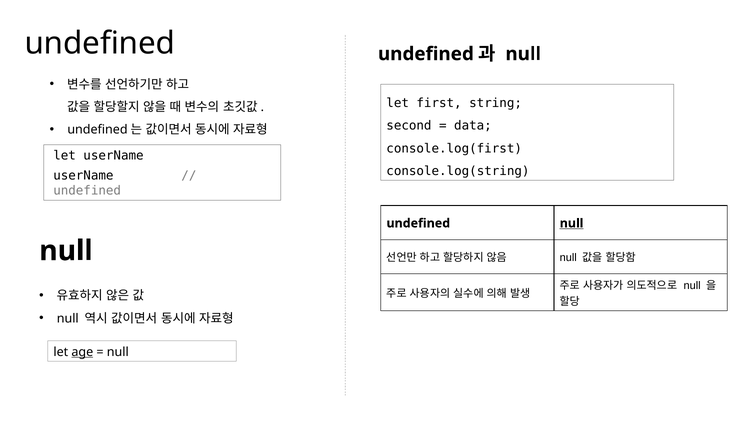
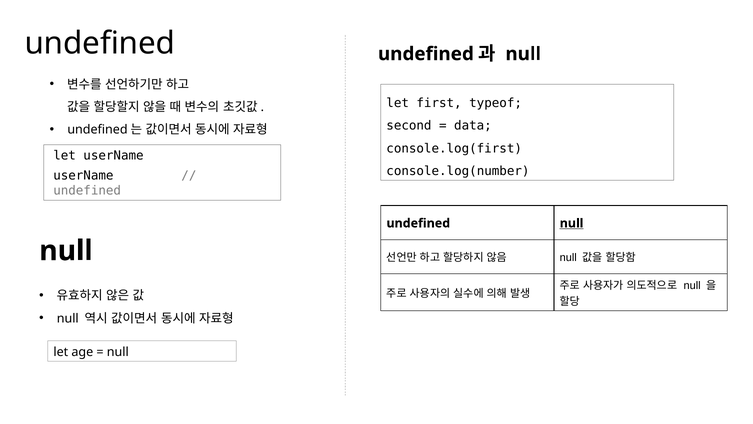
string: string -> typeof
console.log(string: console.log(string -> console.log(number
age underline: present -> none
